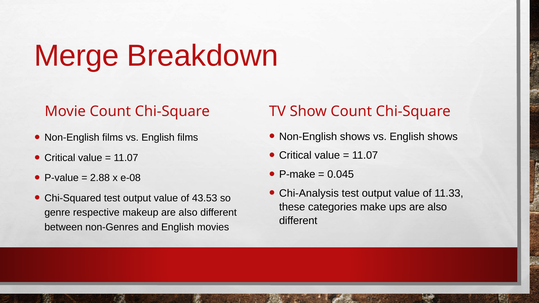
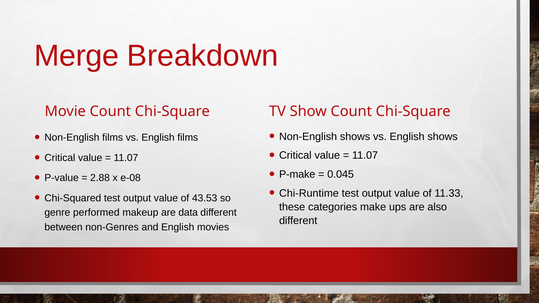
Chi-Analysis: Chi-Analysis -> Chi-Runtime
respective: respective -> performed
makeup are also: also -> data
